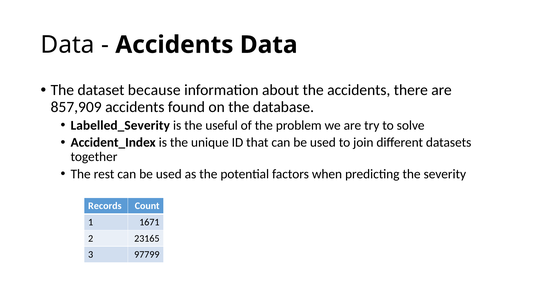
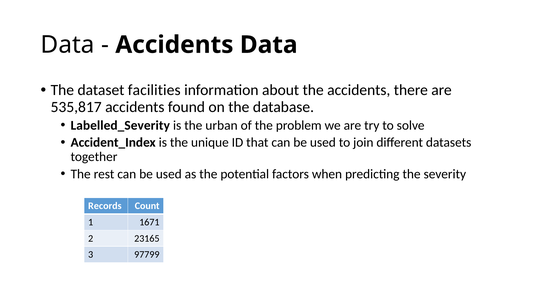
because: because -> facilities
857,909: 857,909 -> 535,817
useful: useful -> urban
